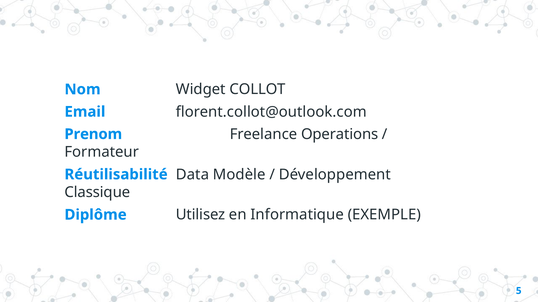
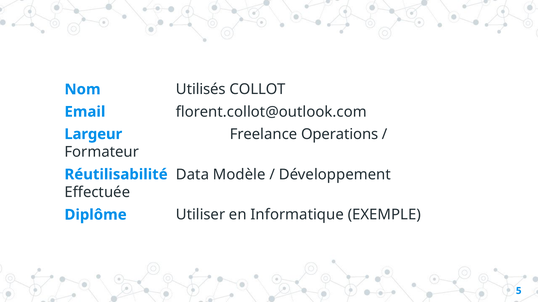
Widget: Widget -> Utilisés
Prenom: Prenom -> Largeur
Classique: Classique -> Effectuée
Utilisez: Utilisez -> Utiliser
